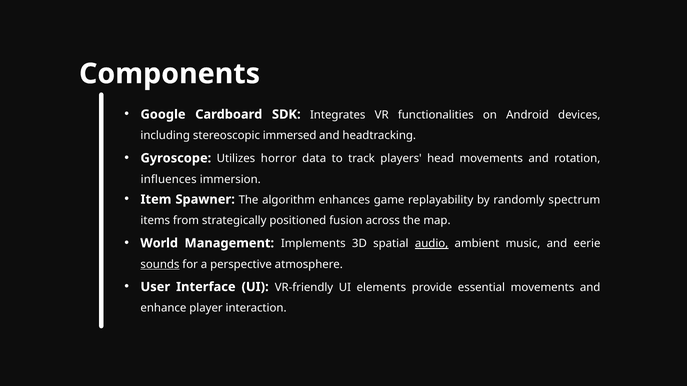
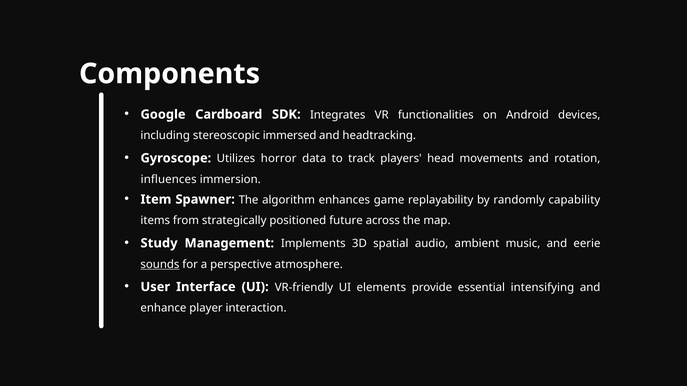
spectrum: spectrum -> capability
fusion: fusion -> future
World: World -> Study
audio underline: present -> none
essential movements: movements -> intensifying
